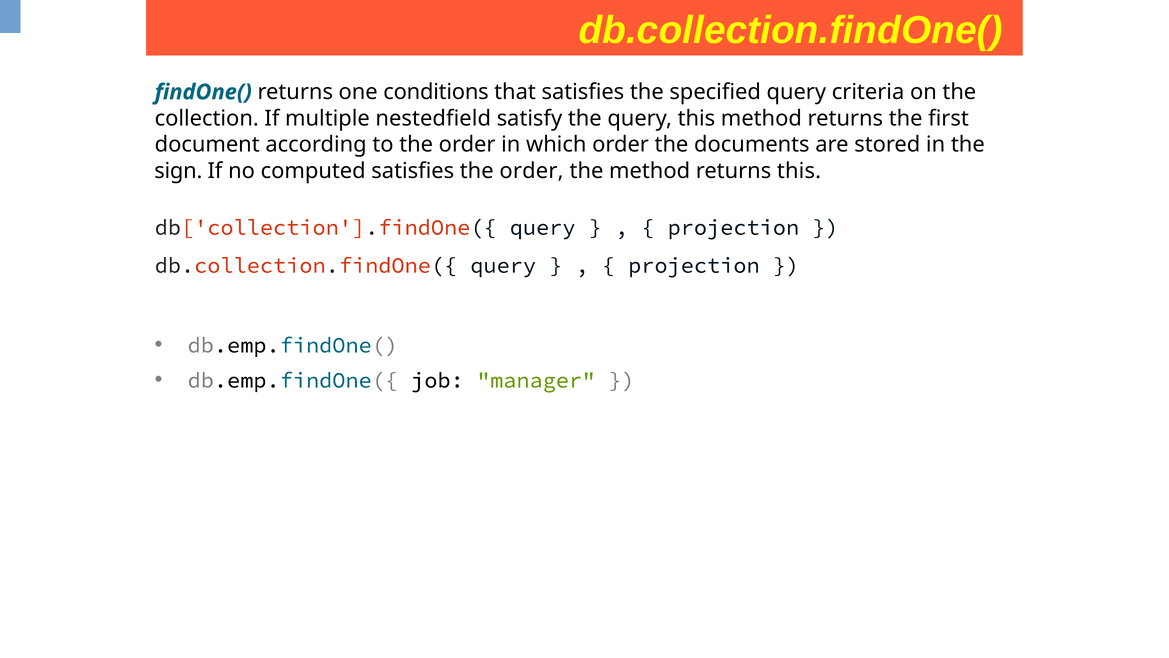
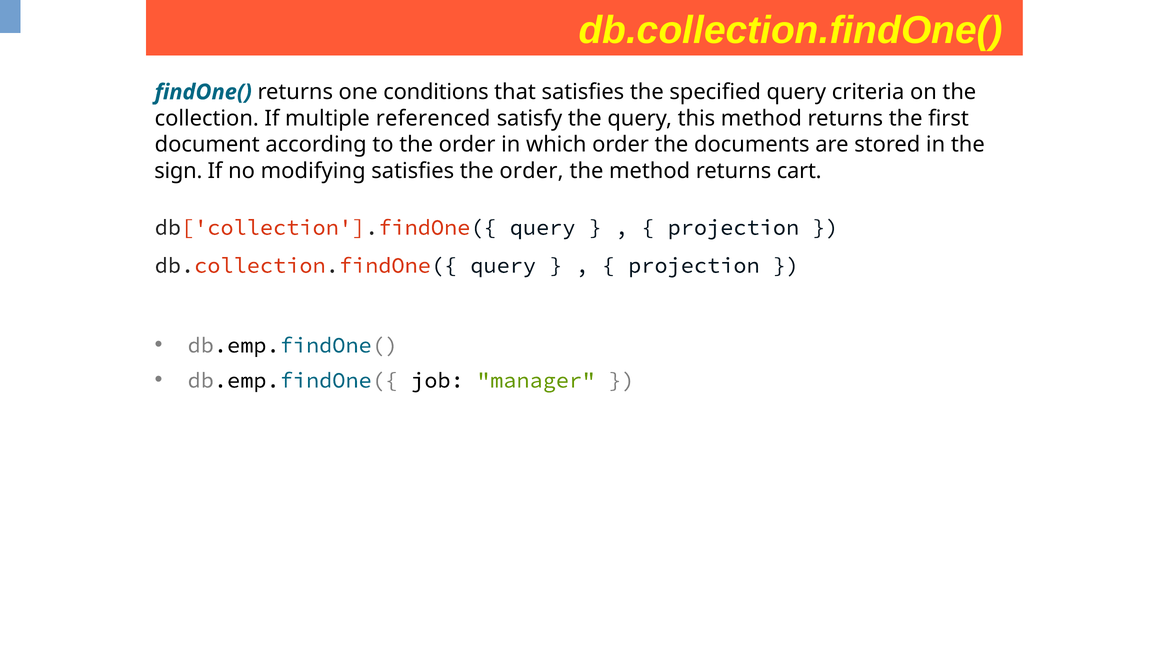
nestedfield: nestedfield -> referenced
computed: computed -> modifying
returns this: this -> cart
